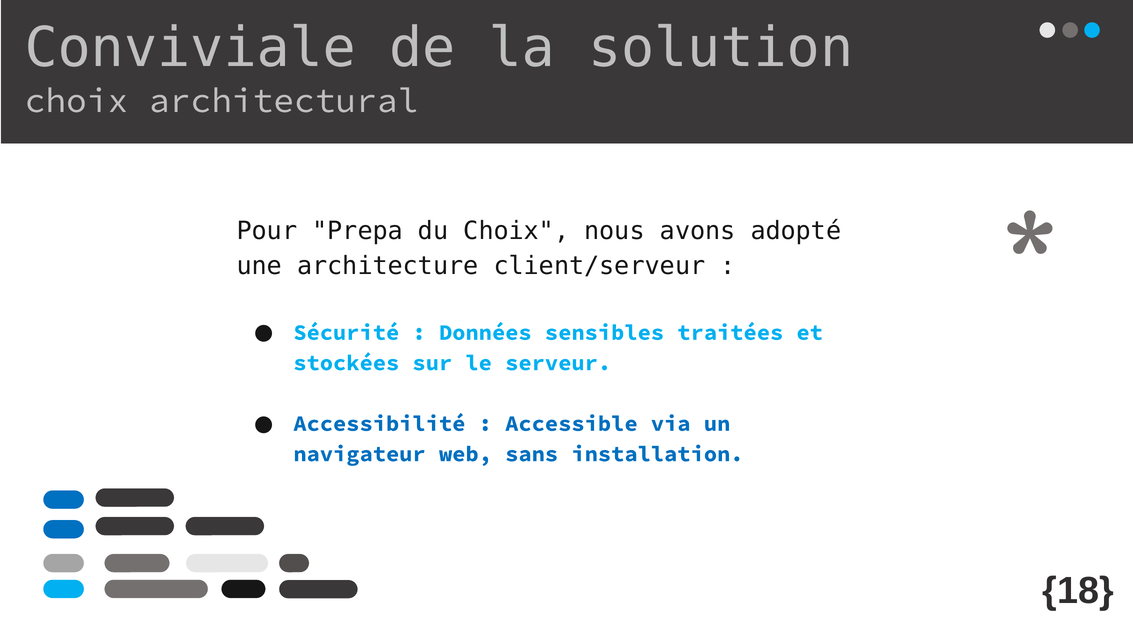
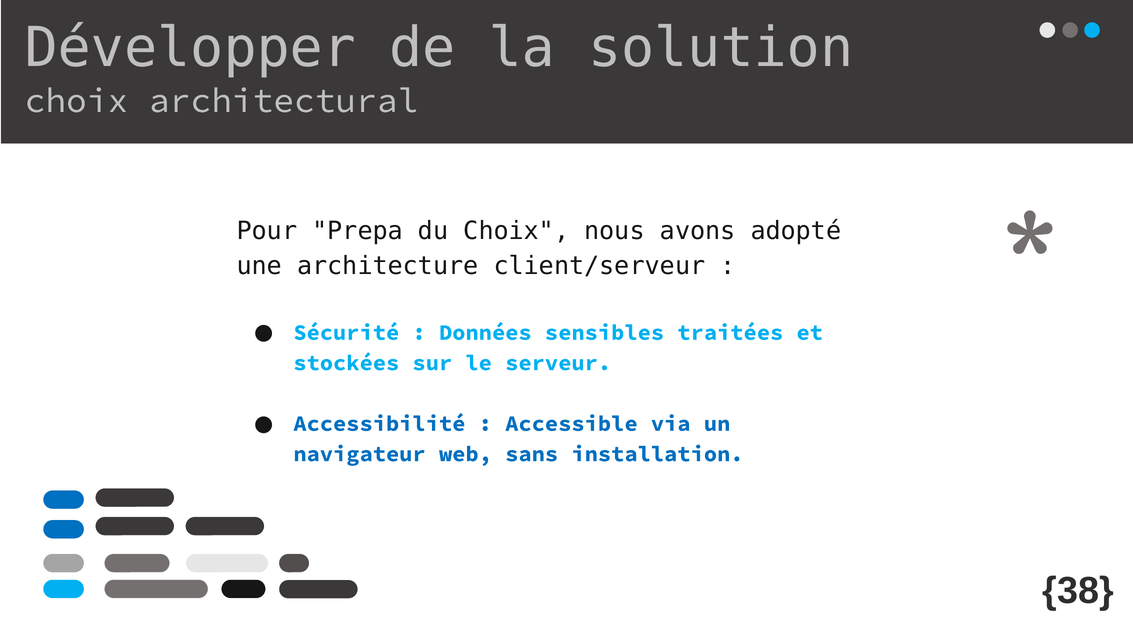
Conviviale: Conviviale -> Développer
18: 18 -> 38
